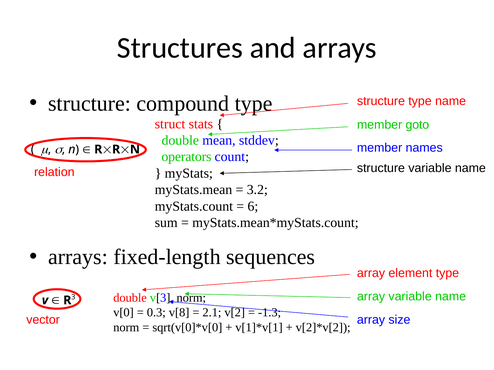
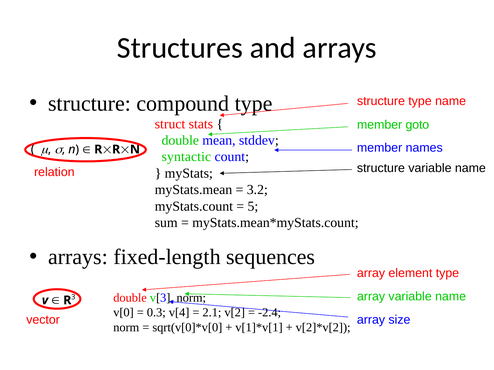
operators: operators -> syntactic
6: 6 -> 5
v[8: v[8 -> v[4
-1.3: -1.3 -> -2.4
